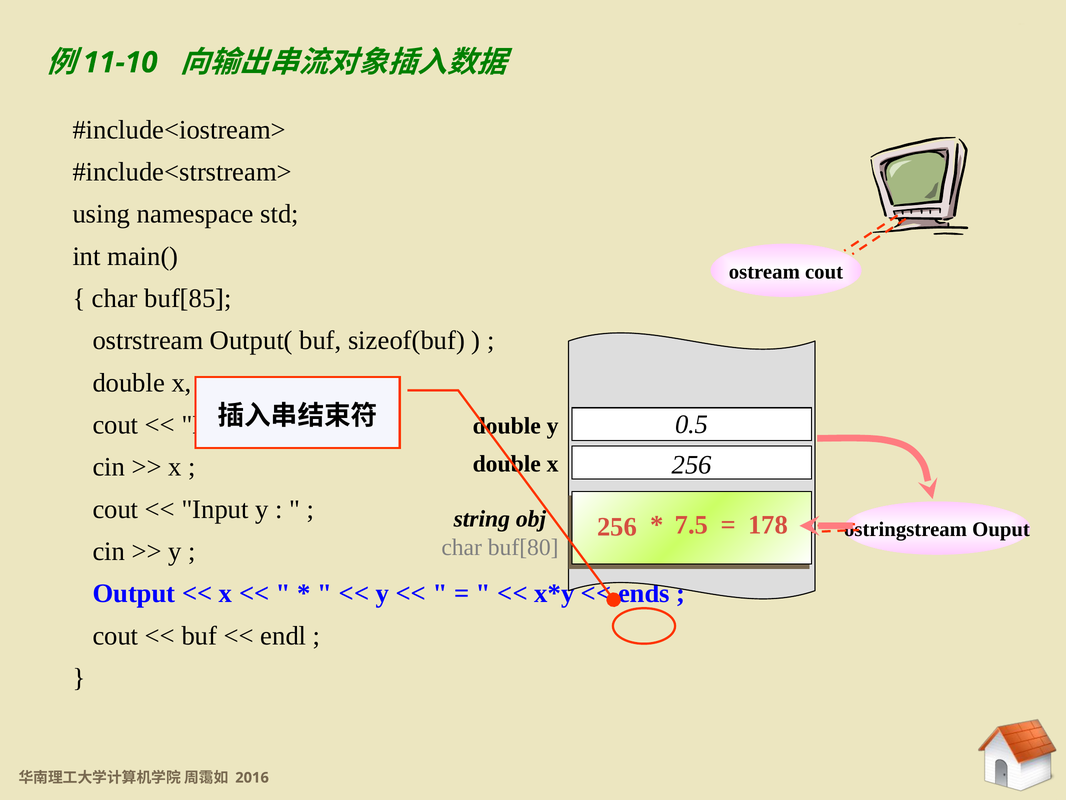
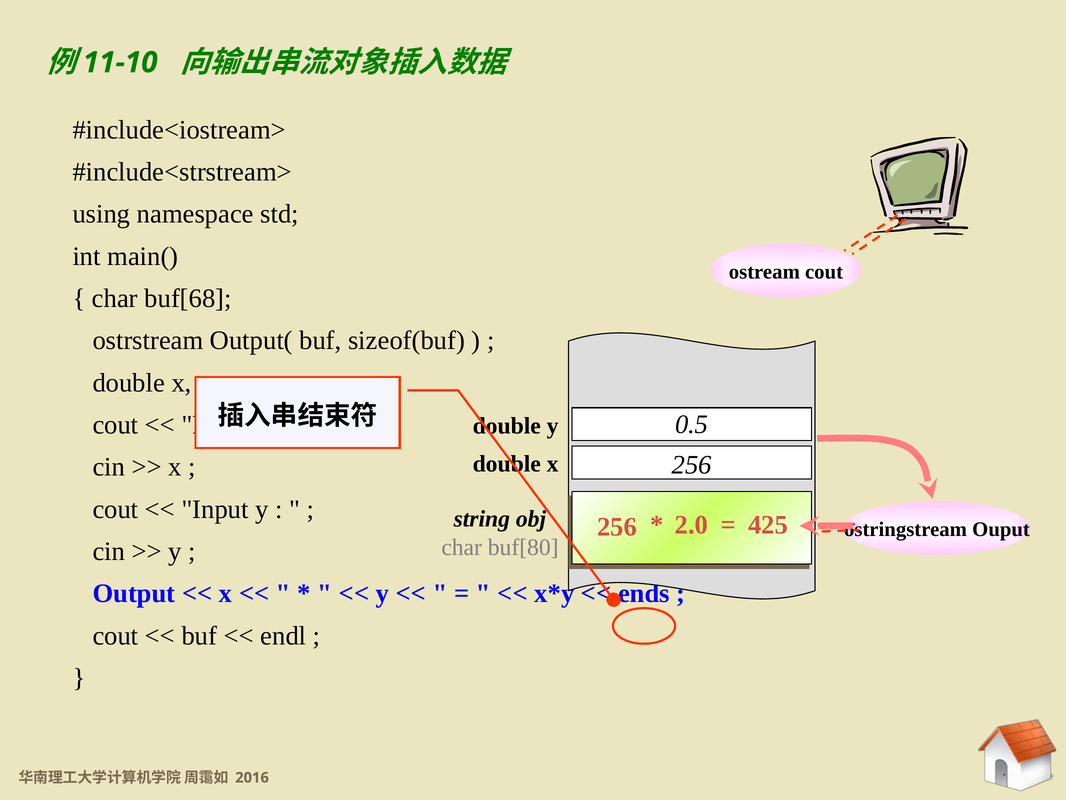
buf[85: buf[85 -> buf[68
7.5: 7.5 -> 2.0
178: 178 -> 425
